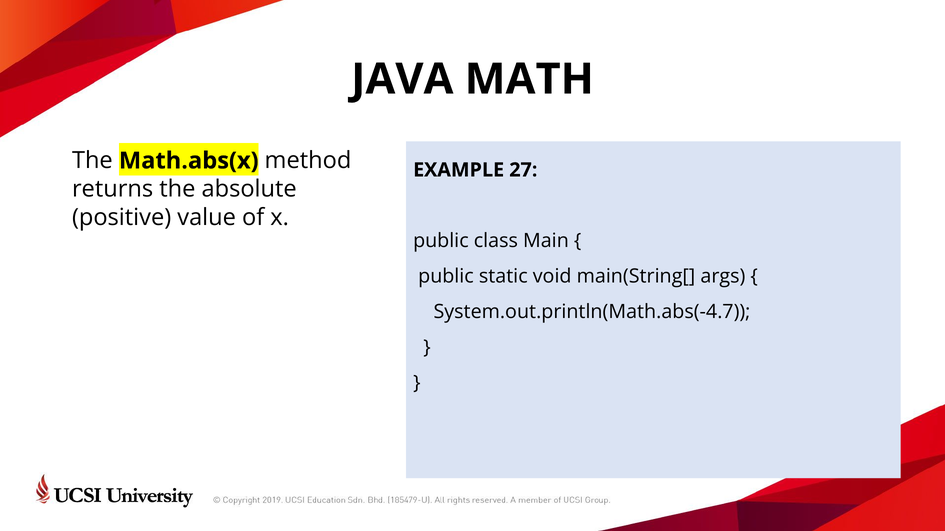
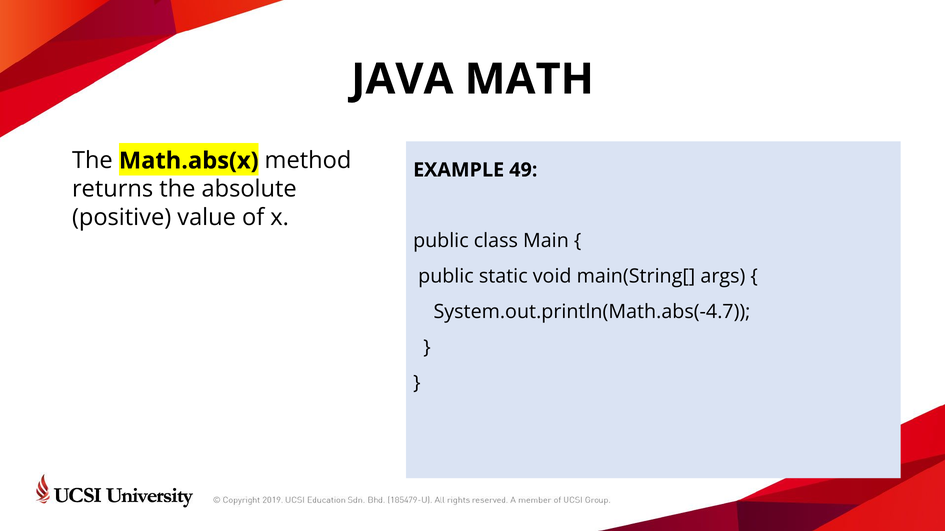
27: 27 -> 49
